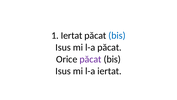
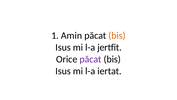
1 Iertat: Iertat -> Amin
bis at (117, 35) colour: blue -> orange
l-a păcat: păcat -> jertfit
